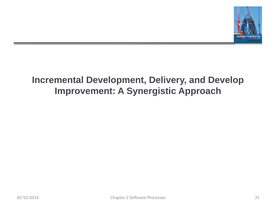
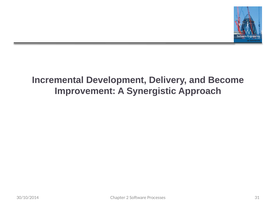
Develop: Develop -> Become
